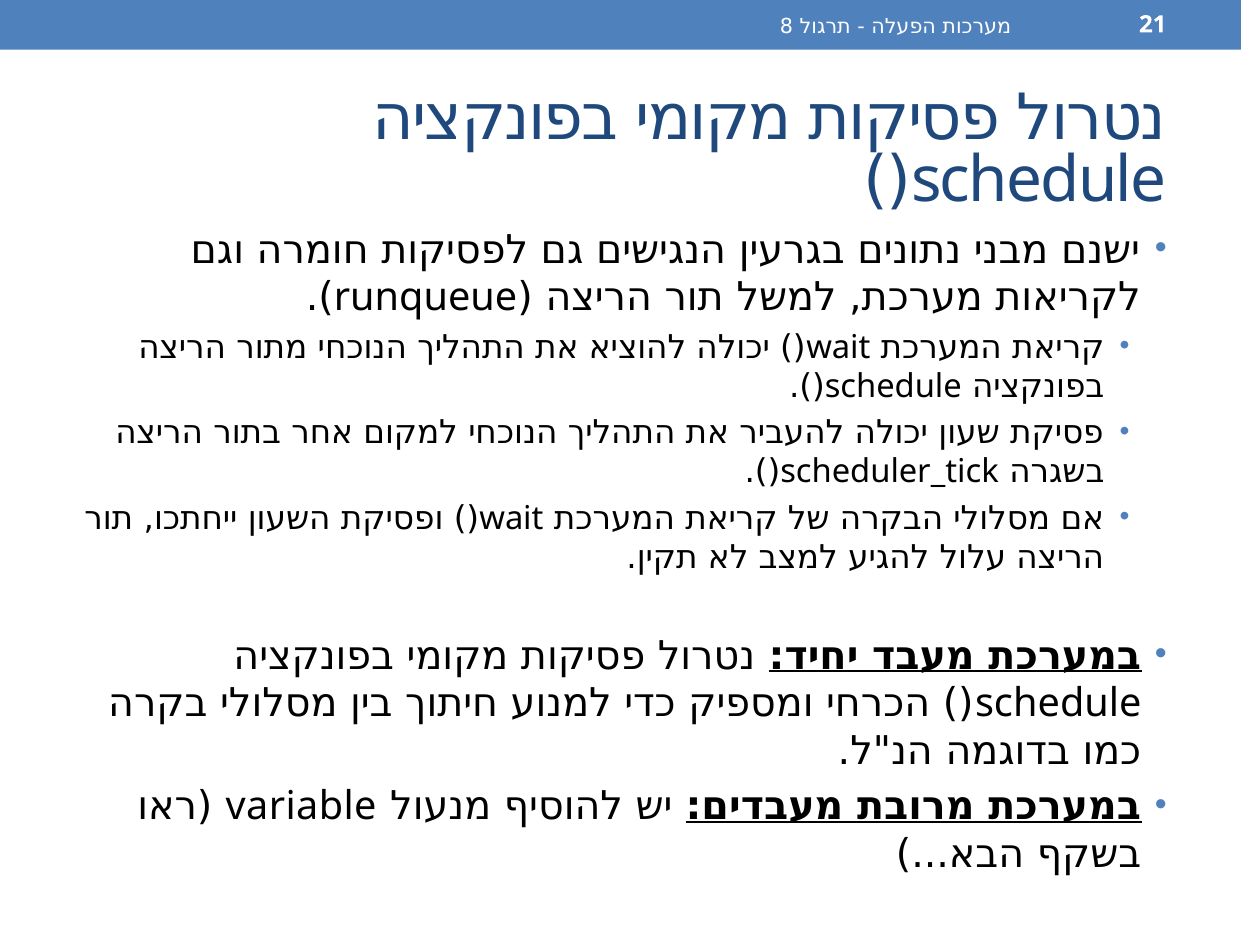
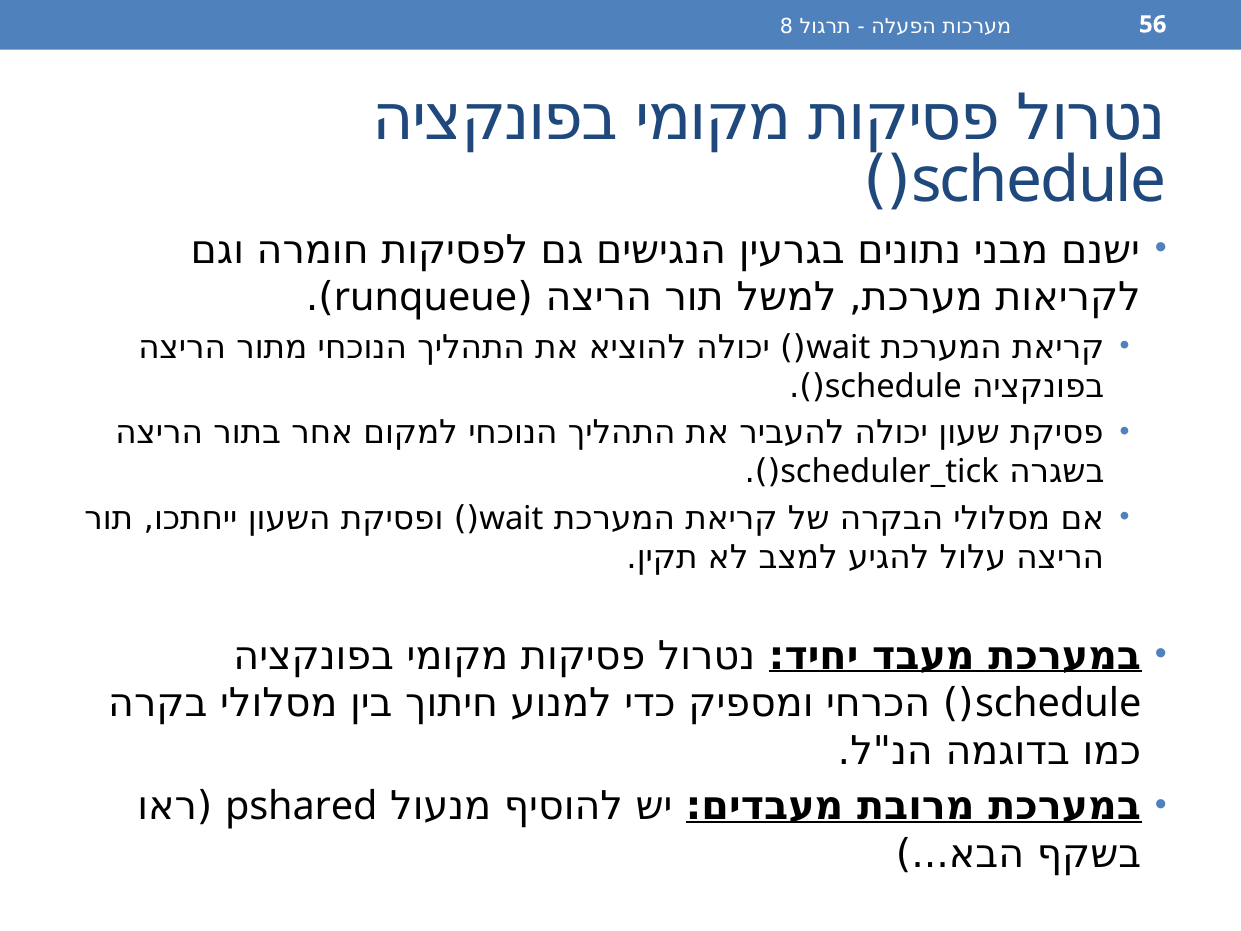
21: 21 -> 56
variable: variable -> pshared
